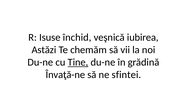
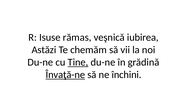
închid: închid -> rămas
Învaţă-ne underline: none -> present
sfintei: sfintei -> închini
